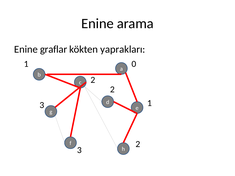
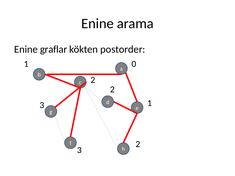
yaprakları: yaprakları -> postorder
